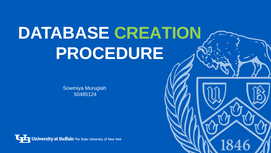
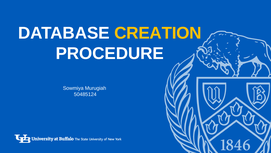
CREATION colour: light green -> yellow
